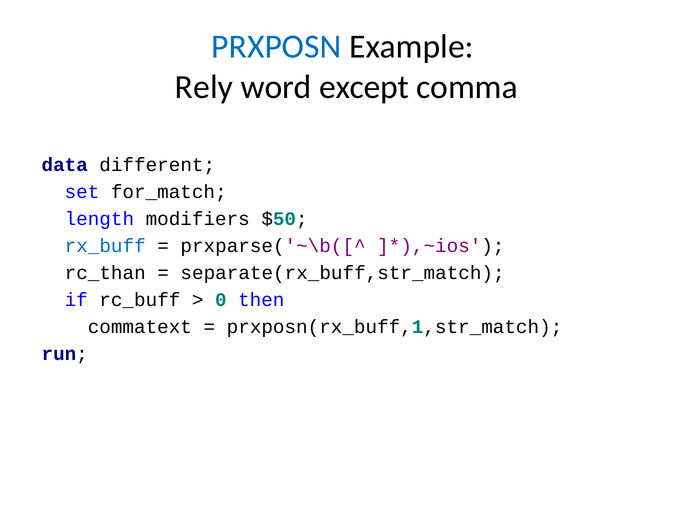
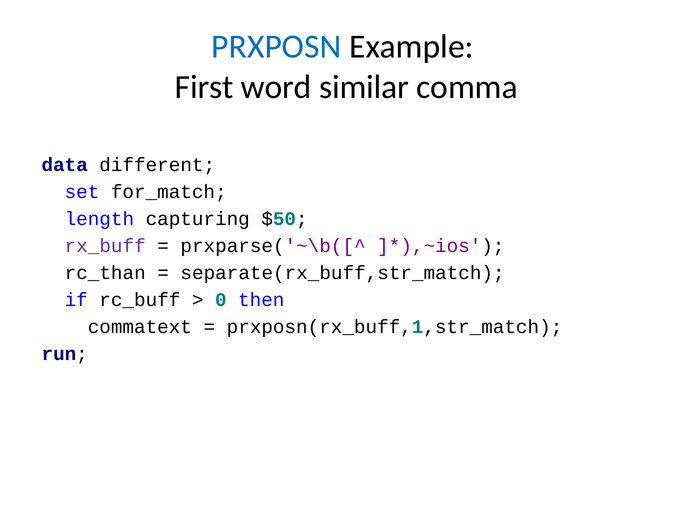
Rely: Rely -> First
except: except -> similar
modifiers: modifiers -> capturing
rx_buff colour: blue -> purple
